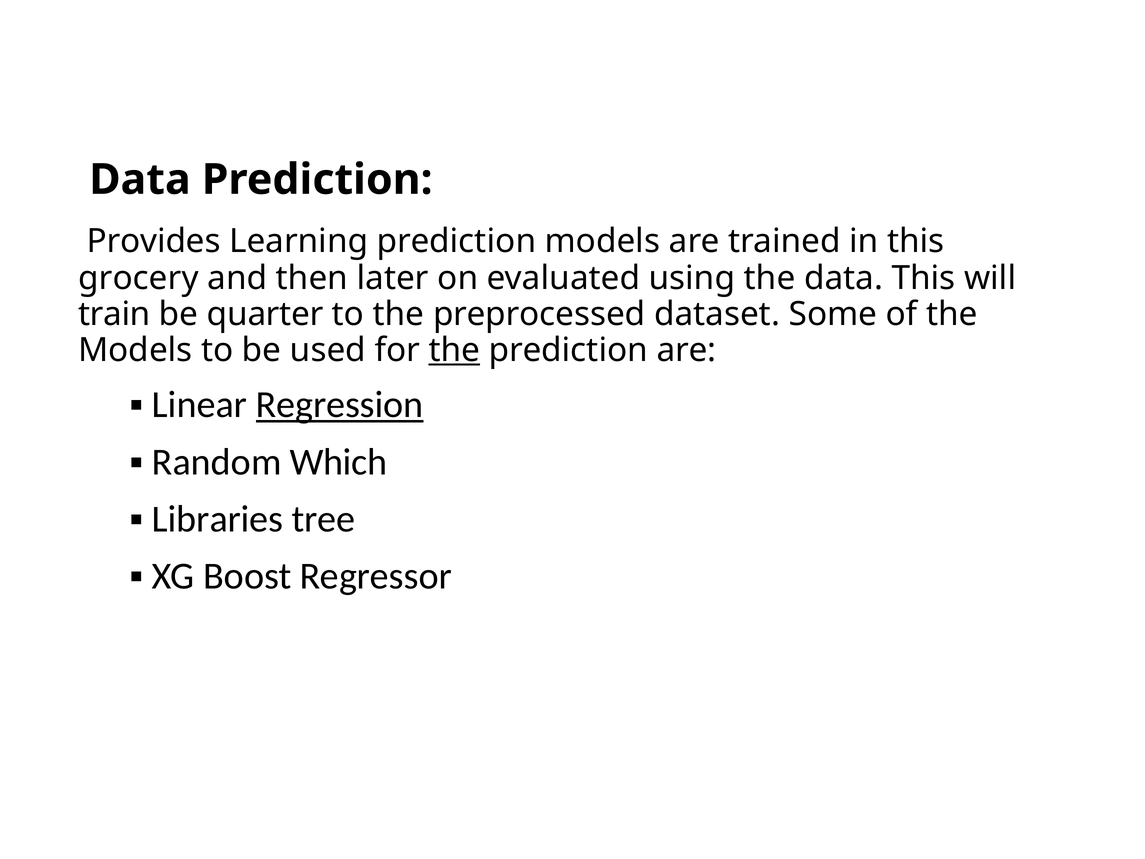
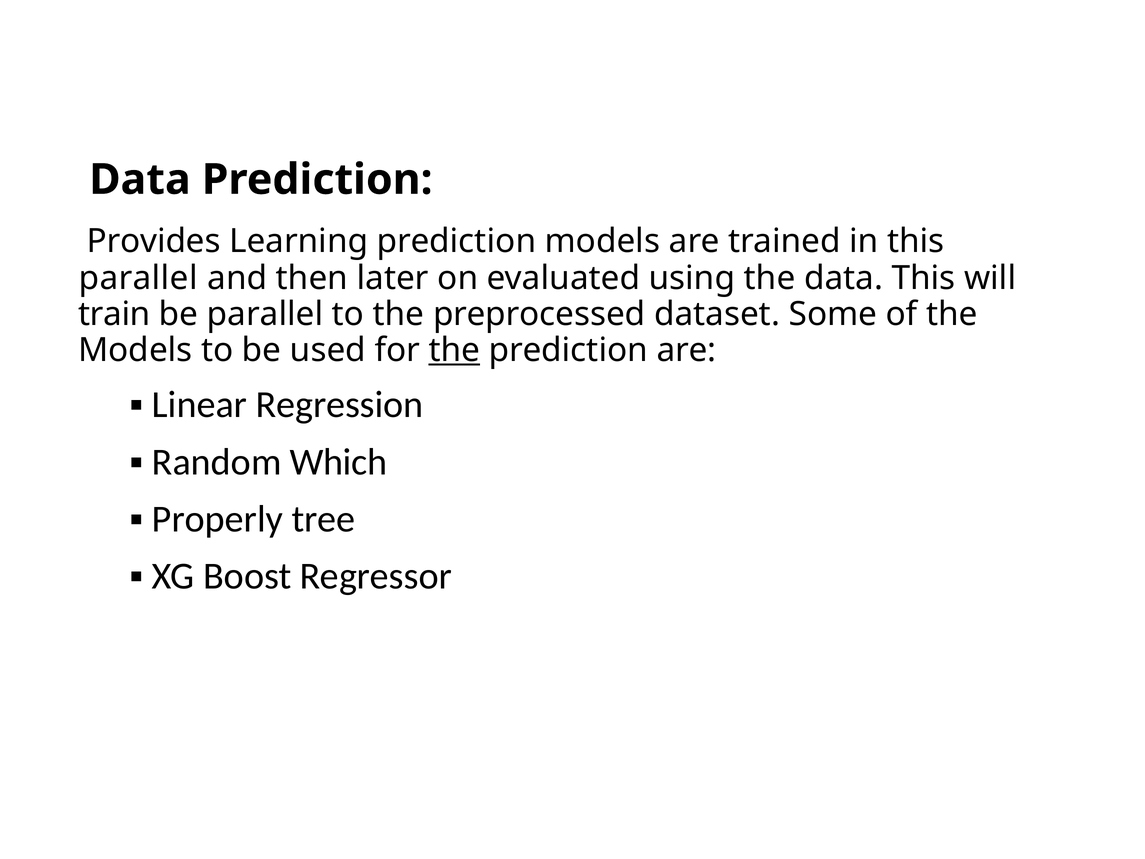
grocery at (138, 278): grocery -> parallel
be quarter: quarter -> parallel
Regression underline: present -> none
Libraries: Libraries -> Properly
